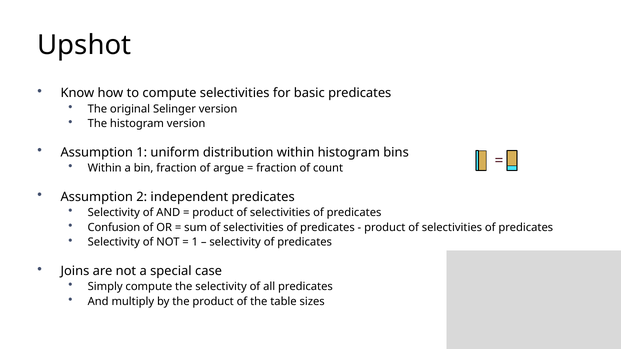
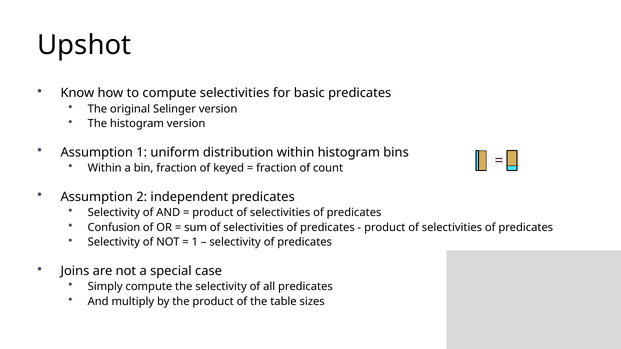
argue: argue -> keyed
